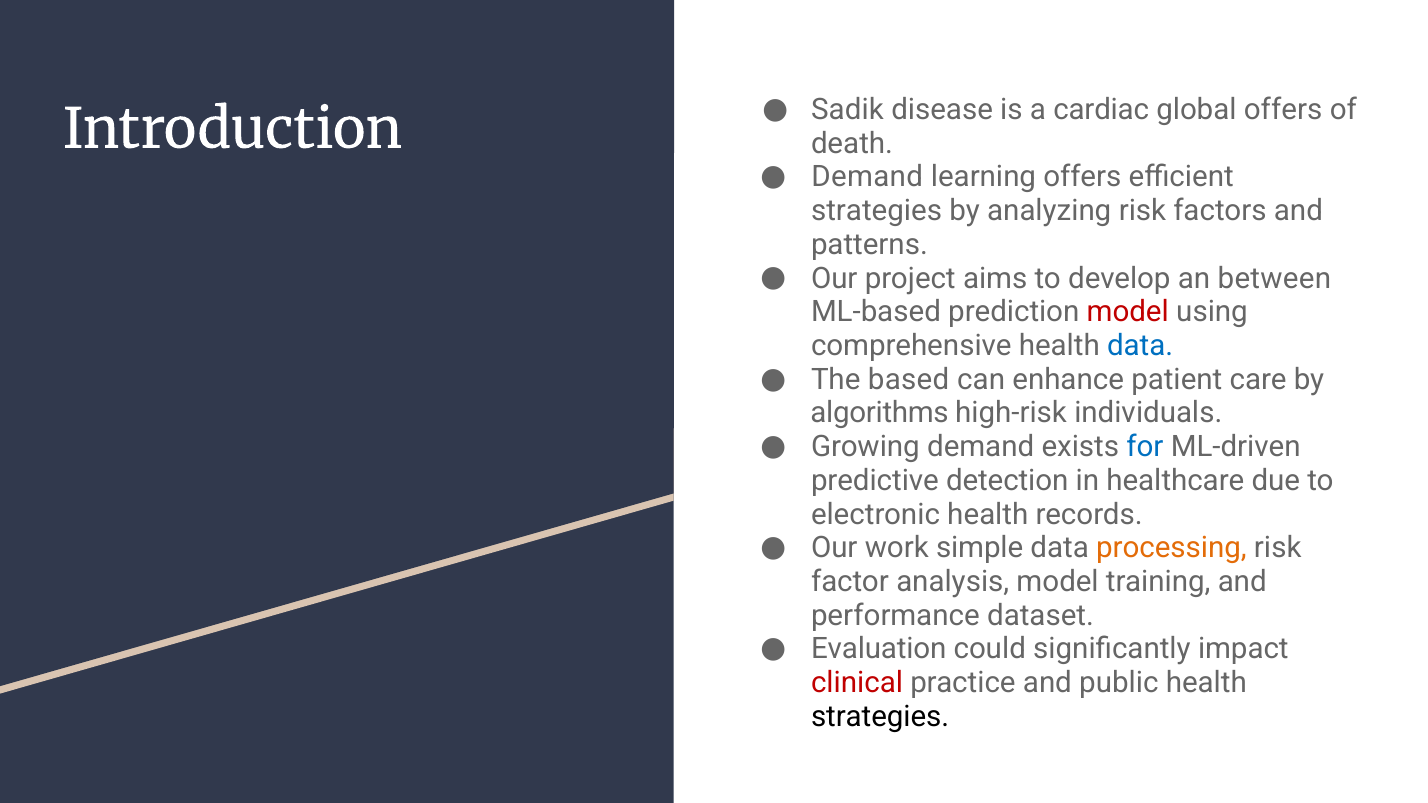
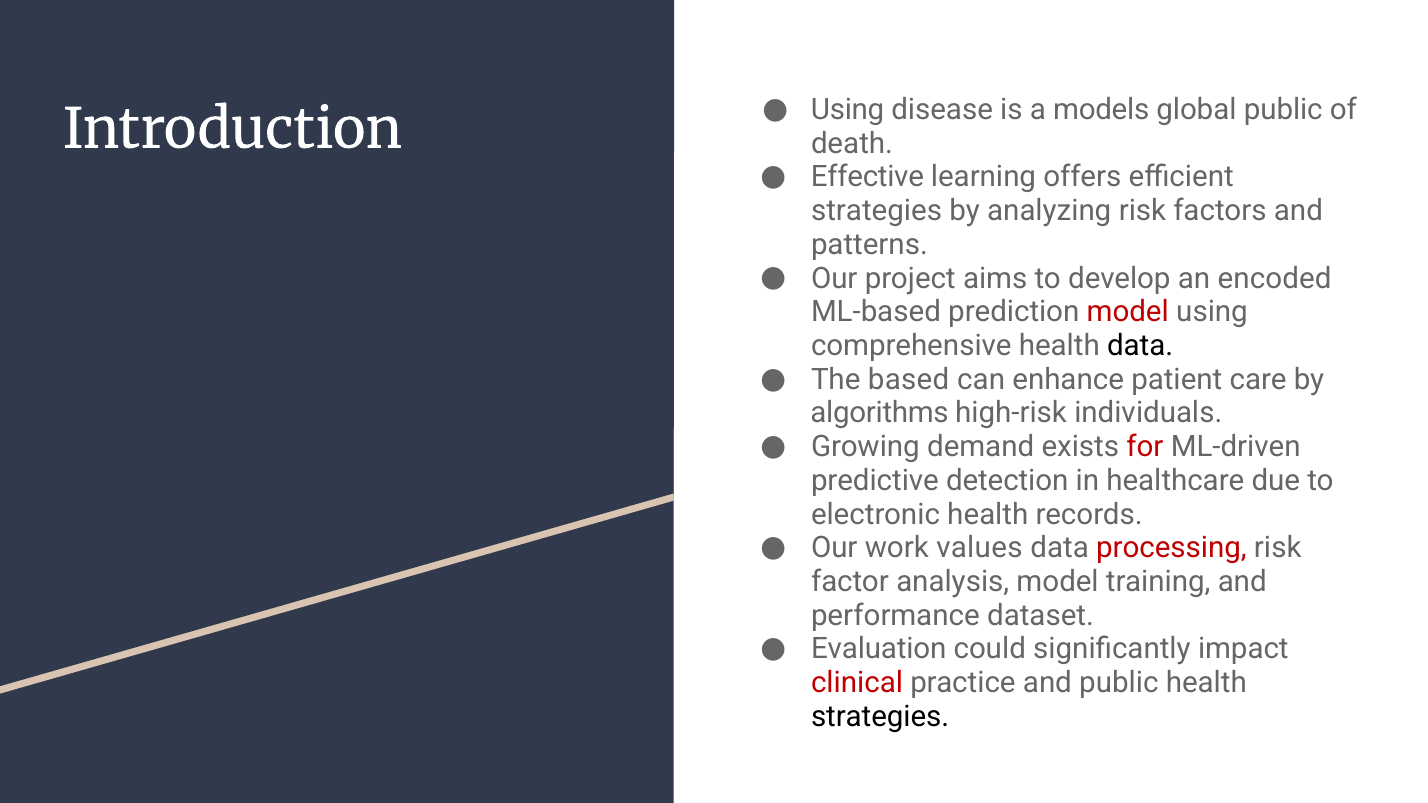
Sadik at (847, 110): Sadik -> Using
cardiac: cardiac -> models
global offers: offers -> public
Demand at (867, 177): Demand -> Effective
between: between -> encoded
data at (1140, 346) colour: blue -> black
for colour: blue -> red
simple: simple -> values
processing colour: orange -> red
